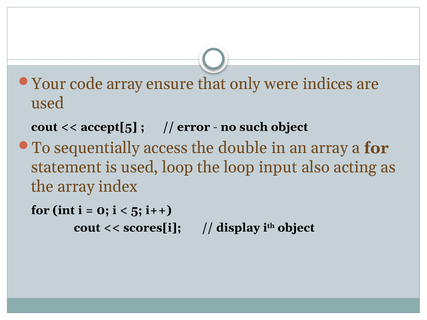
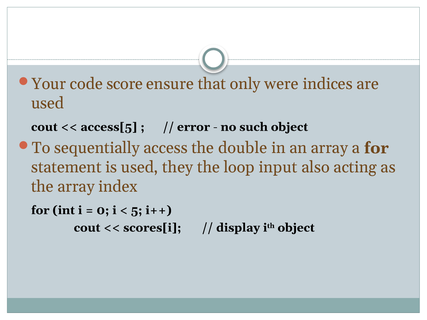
code array: array -> score
accept[5: accept[5 -> access[5
used loop: loop -> they
